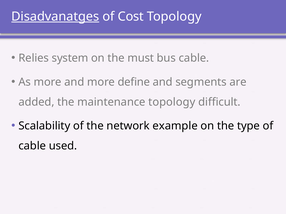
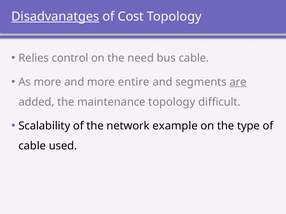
system: system -> control
must: must -> need
define: define -> entire
are underline: none -> present
